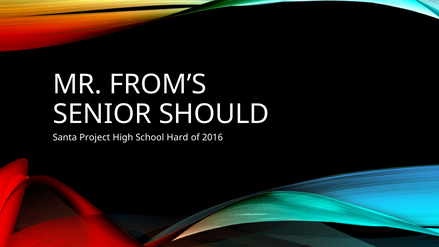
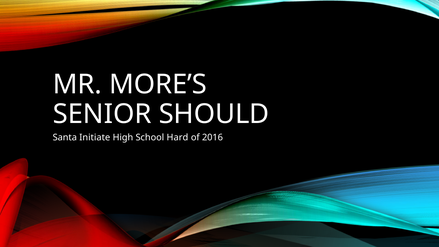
FROM’S: FROM’S -> MORE’S
Project: Project -> Initiate
